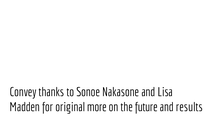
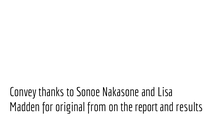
more: more -> from
future: future -> report
